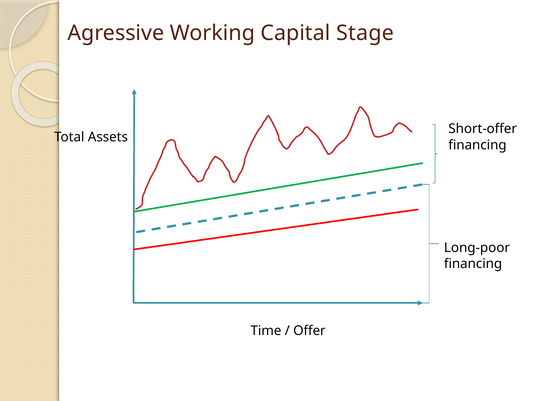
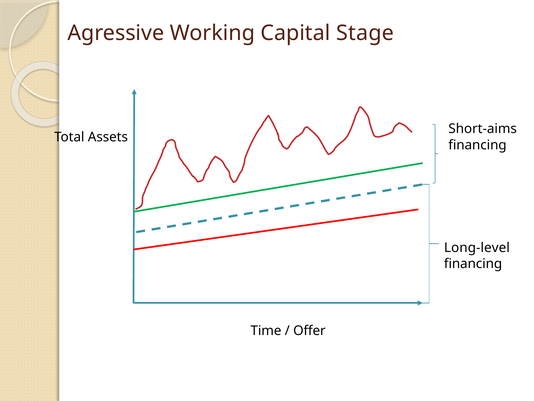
Short-offer: Short-offer -> Short-aims
Long-poor: Long-poor -> Long-level
